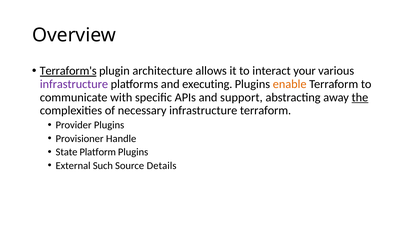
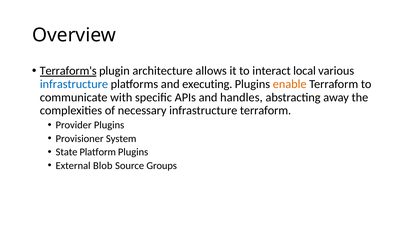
your: your -> local
infrastructure at (74, 84) colour: purple -> blue
support: support -> handles
the underline: present -> none
Handle: Handle -> System
Such: Such -> Blob
Details: Details -> Groups
